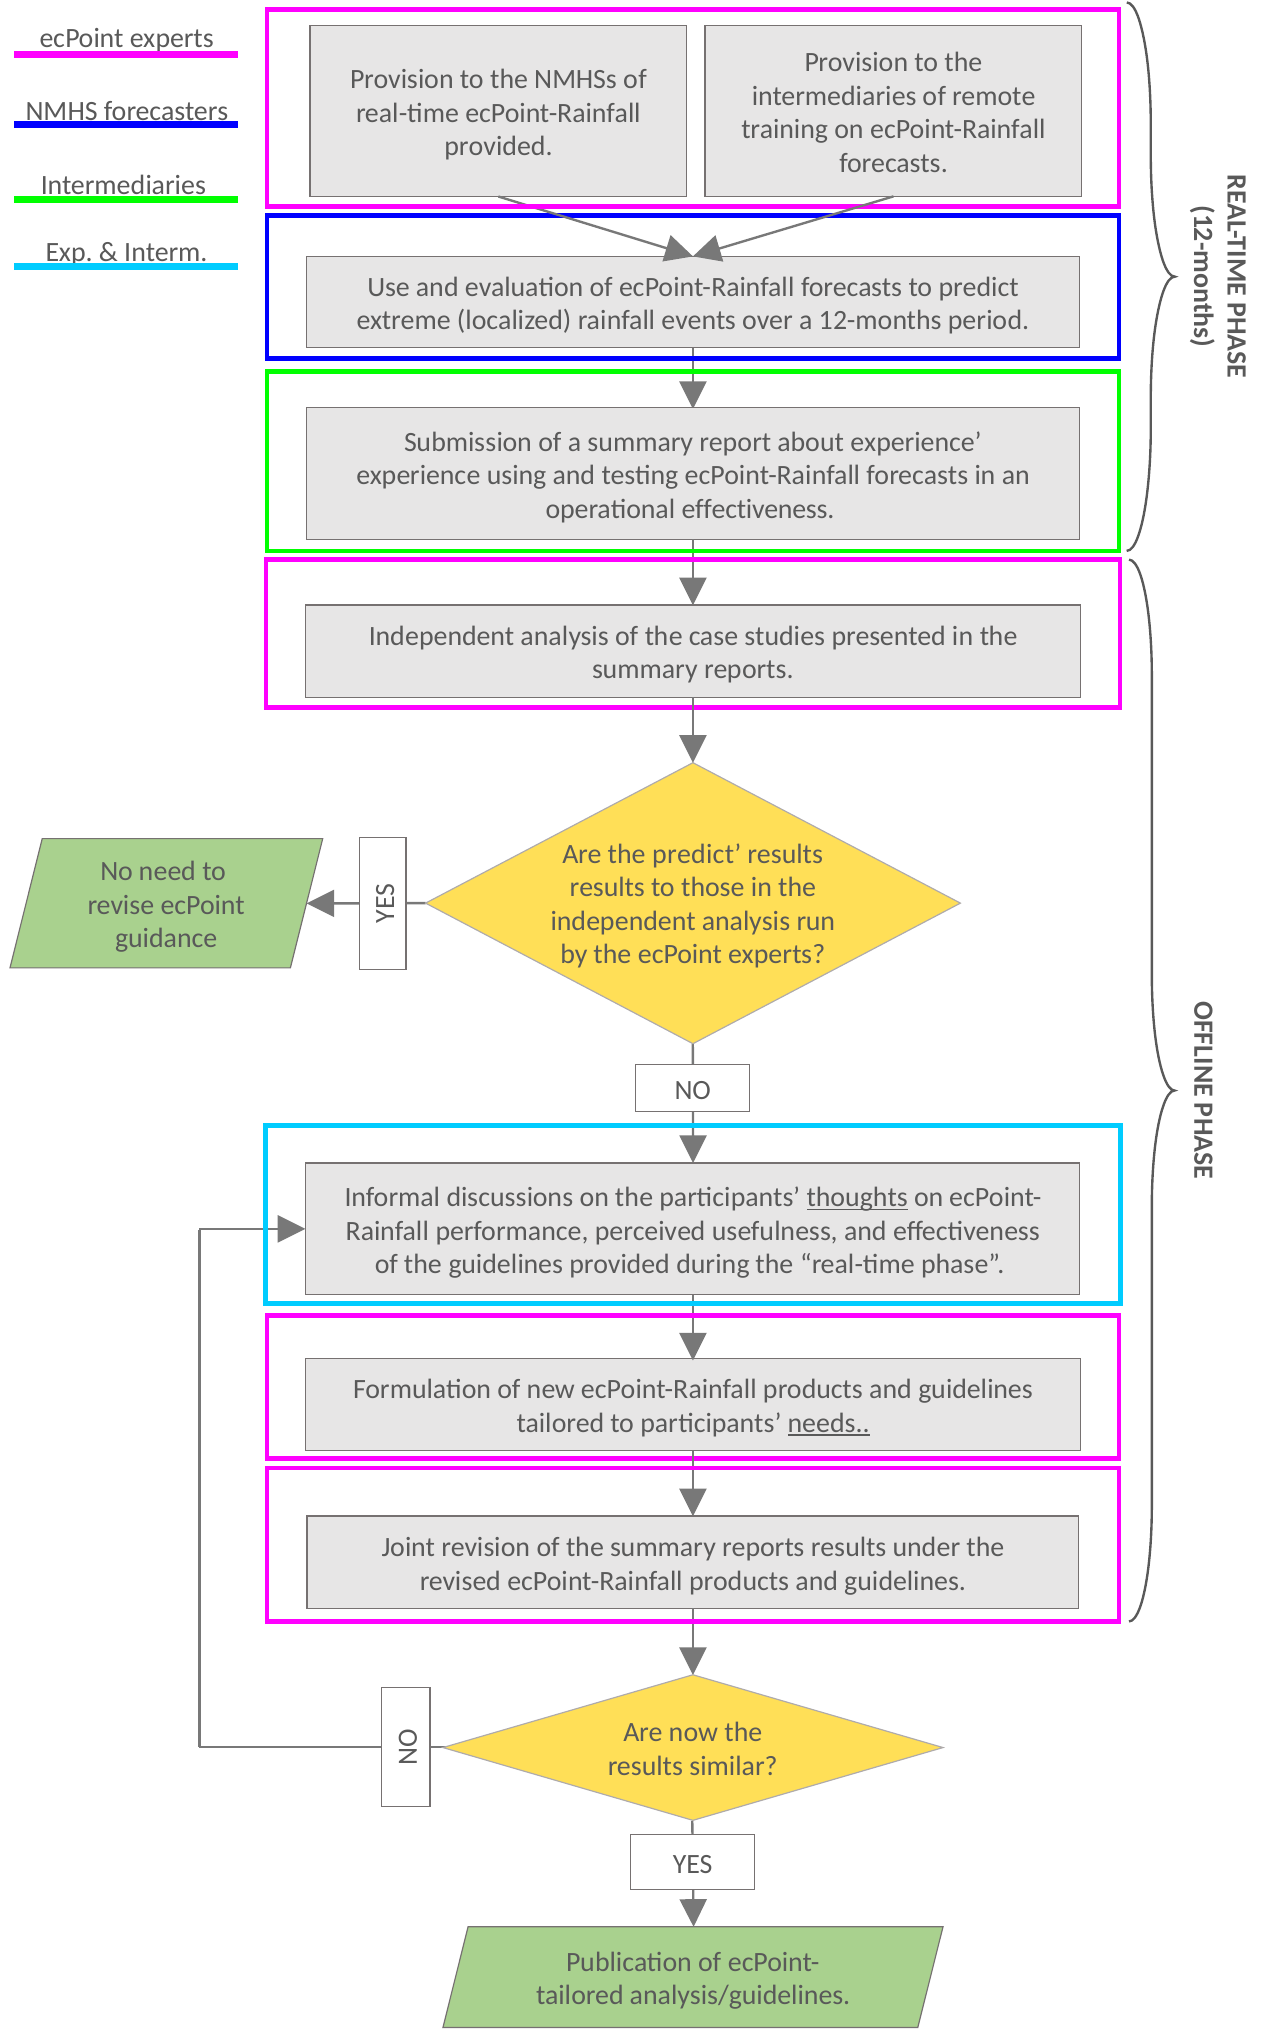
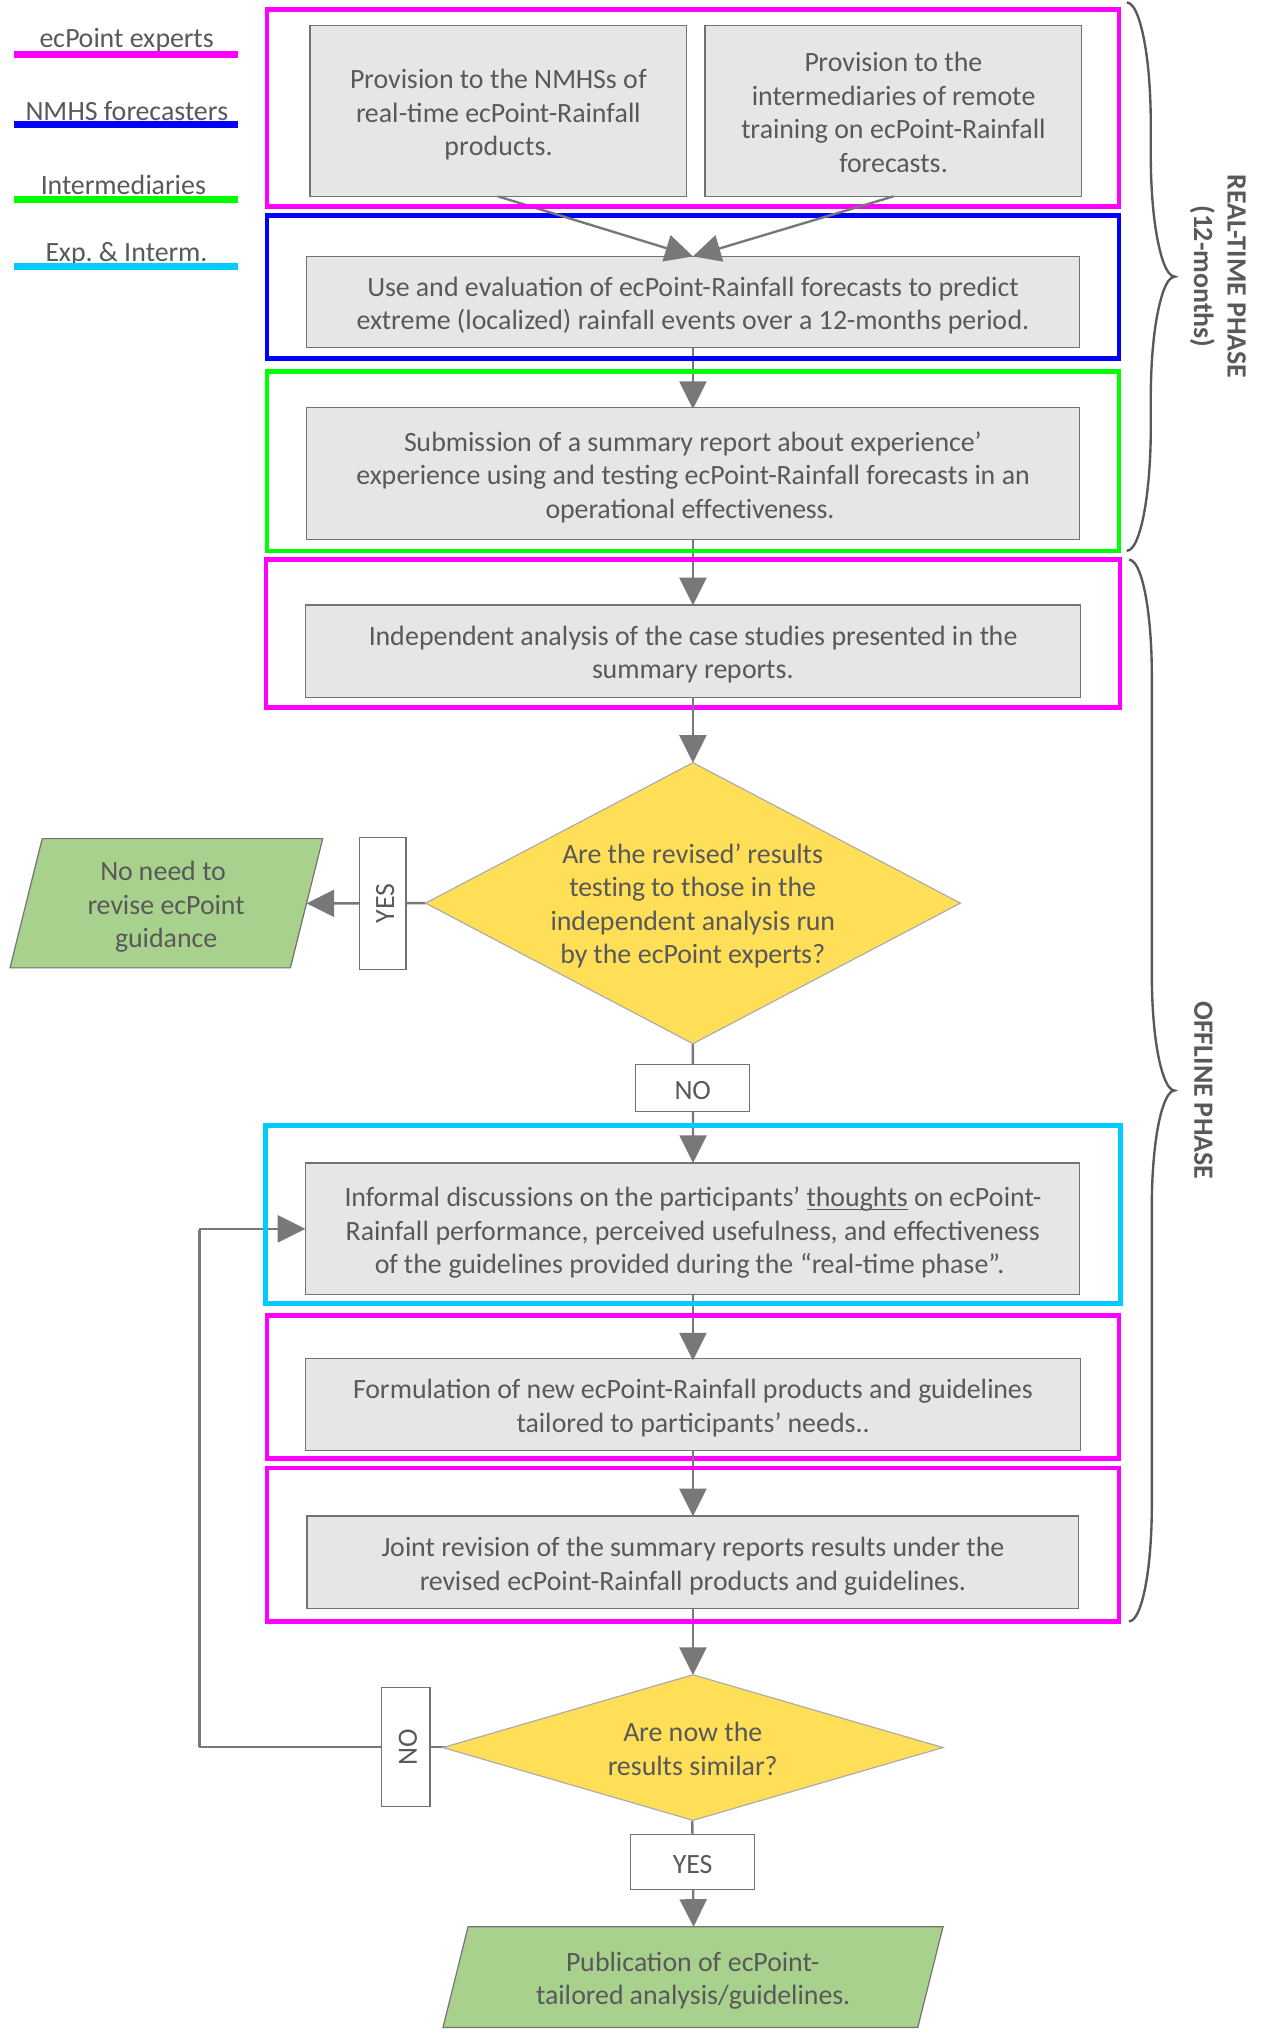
provided at (498, 146): provided -> products
Are the predict: predict -> revised
results at (607, 887): results -> testing
needs underline: present -> none
